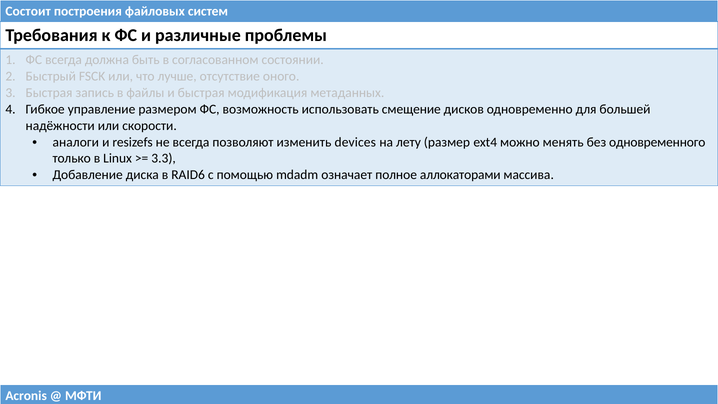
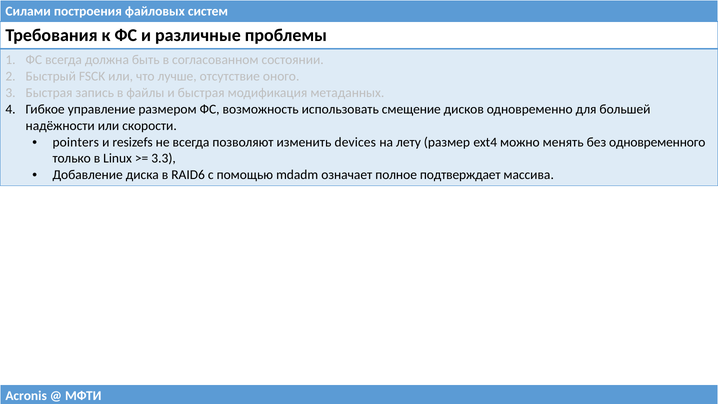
Состоит: Состоит -> Силами
аналоги: аналоги -> pointers
аллокаторами: аллокаторами -> подтверждает
